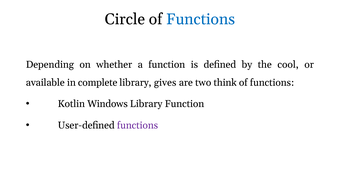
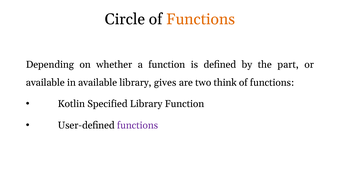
Functions at (201, 19) colour: blue -> orange
cool: cool -> part
in complete: complete -> available
Windows: Windows -> Specified
